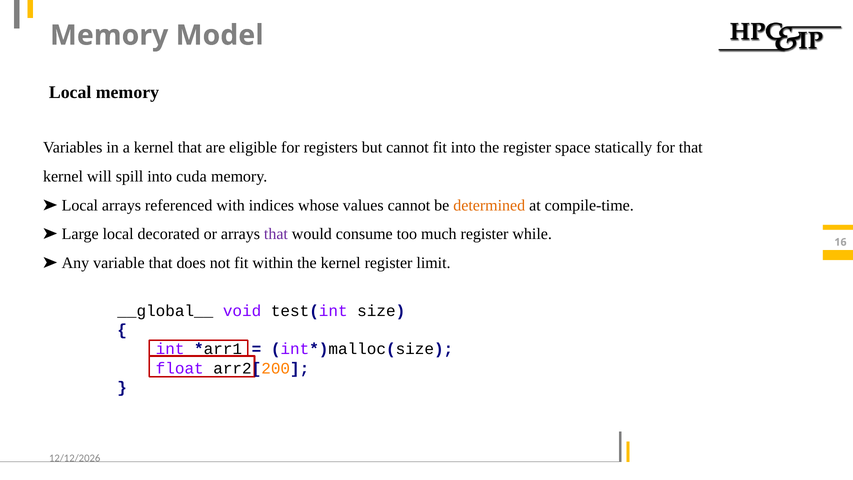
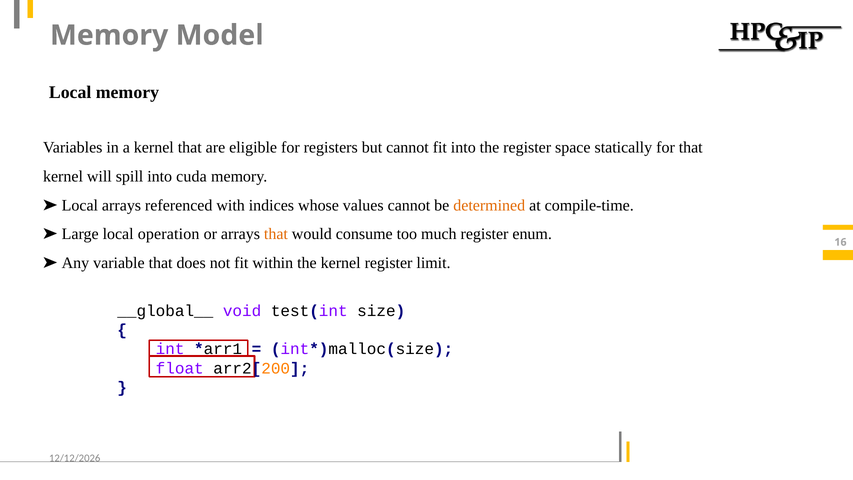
decorated: decorated -> operation
that at (276, 234) colour: purple -> orange
while: while -> enum
